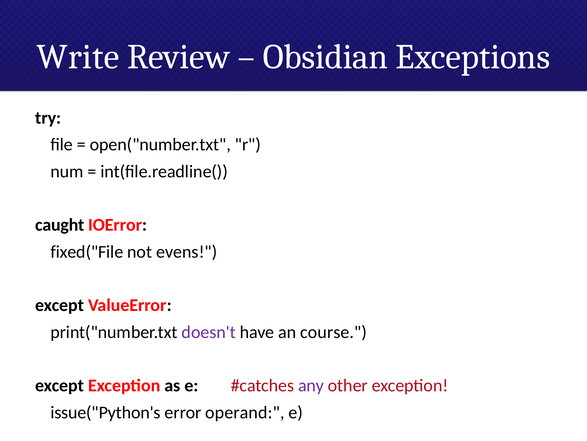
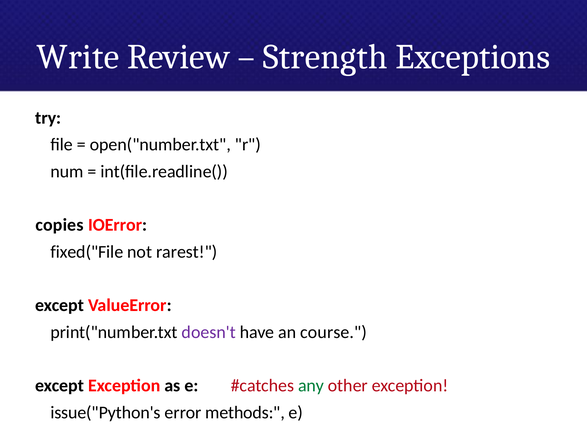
Obsidian: Obsidian -> Strength
caught: caught -> copies
evens: evens -> rarest
any colour: purple -> green
operand: operand -> methods
